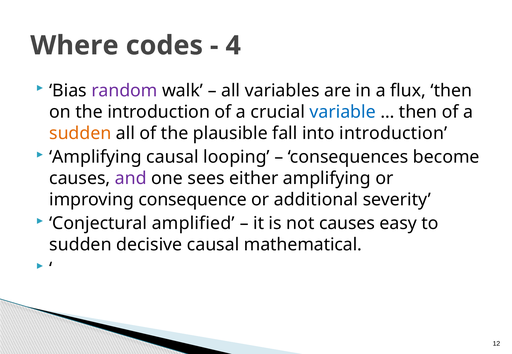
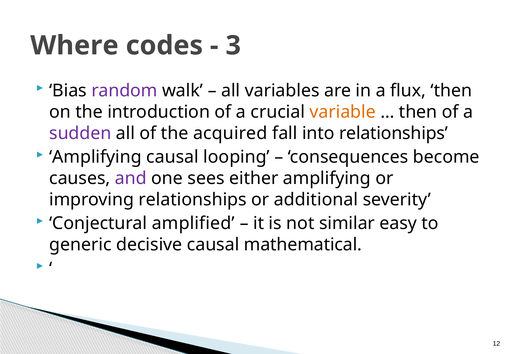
4: 4 -> 3
variable colour: blue -> orange
sudden at (80, 133) colour: orange -> purple
plausible: plausible -> acquired
into introduction: introduction -> relationships
improving consequence: consequence -> relationships
not causes: causes -> similar
sudden at (80, 245): sudden -> generic
